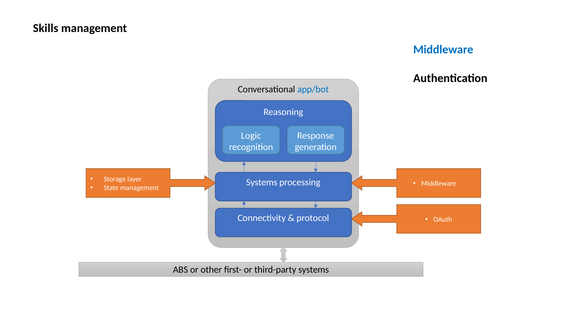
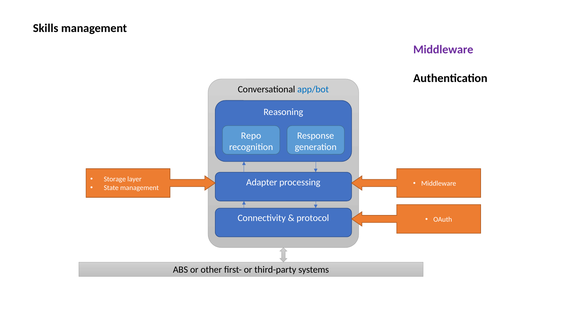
Middleware at (443, 50) colour: blue -> purple
Logic: Logic -> Repo
Systems at (262, 182): Systems -> Adapter
